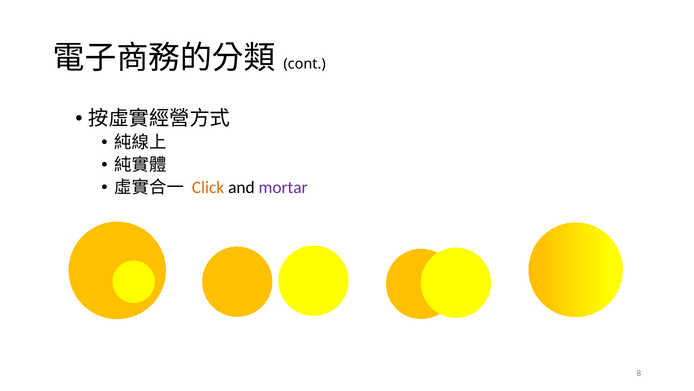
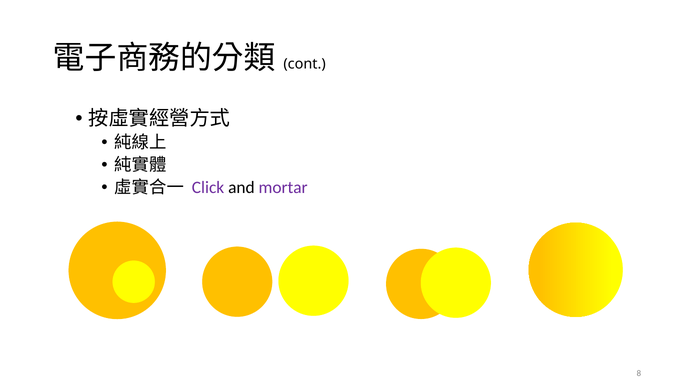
Click colour: orange -> purple
